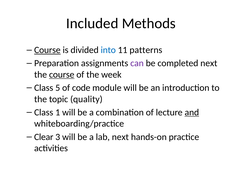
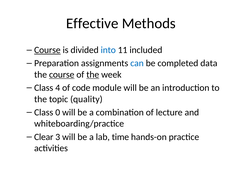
Included: Included -> Effective
patterns: patterns -> included
can colour: purple -> blue
completed next: next -> data
the at (93, 74) underline: none -> present
5: 5 -> 4
1: 1 -> 0
and underline: present -> none
lab next: next -> time
